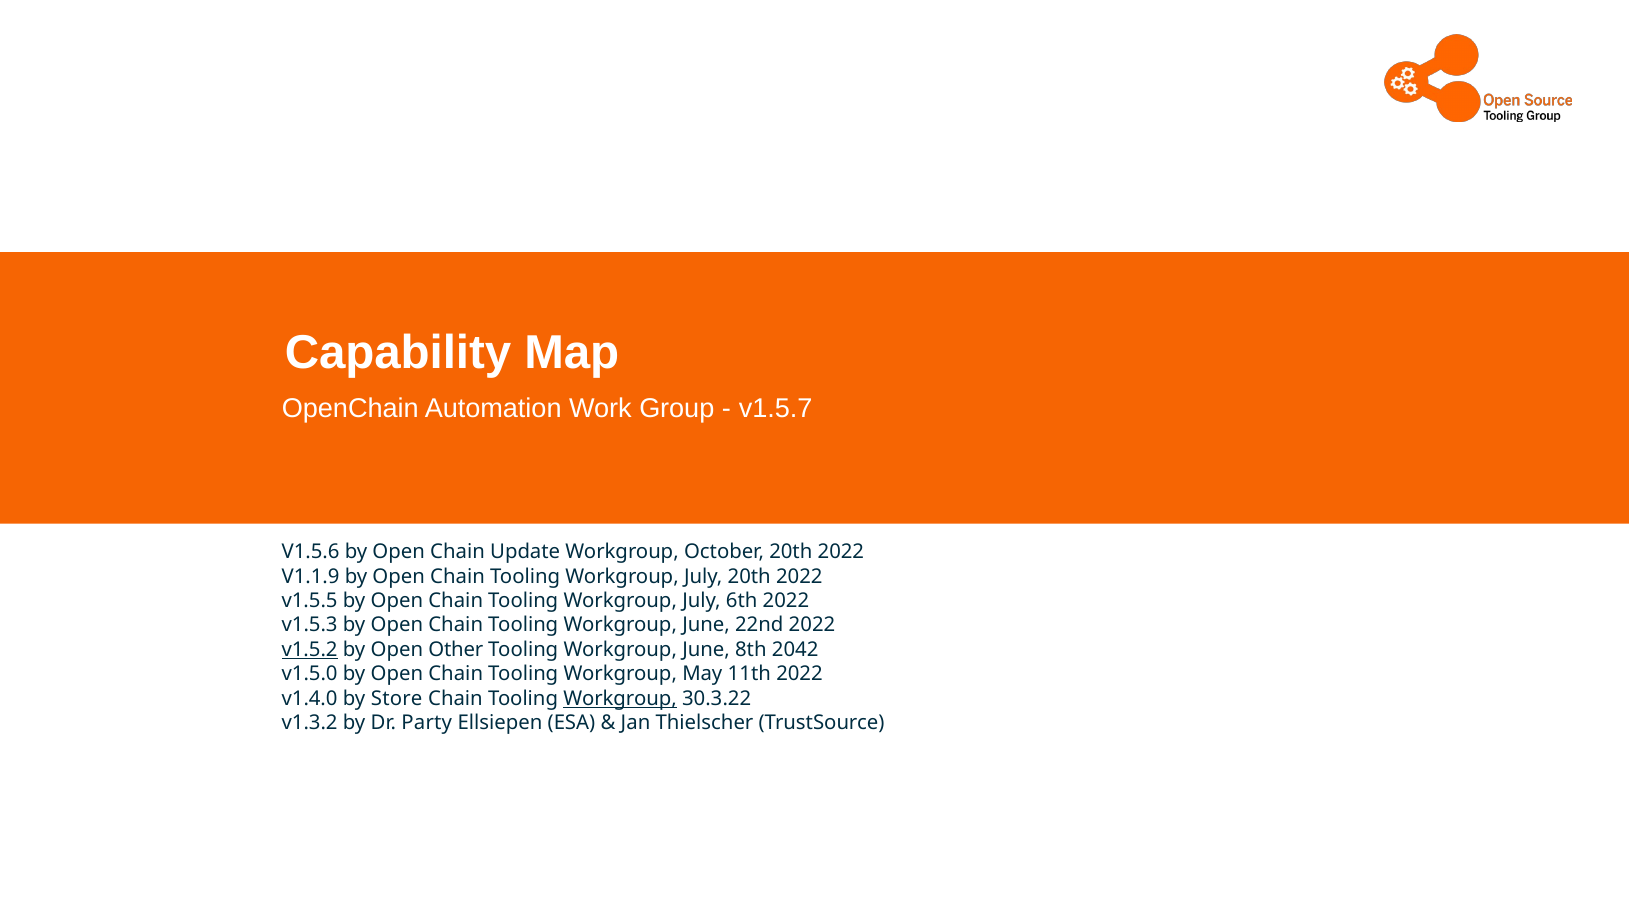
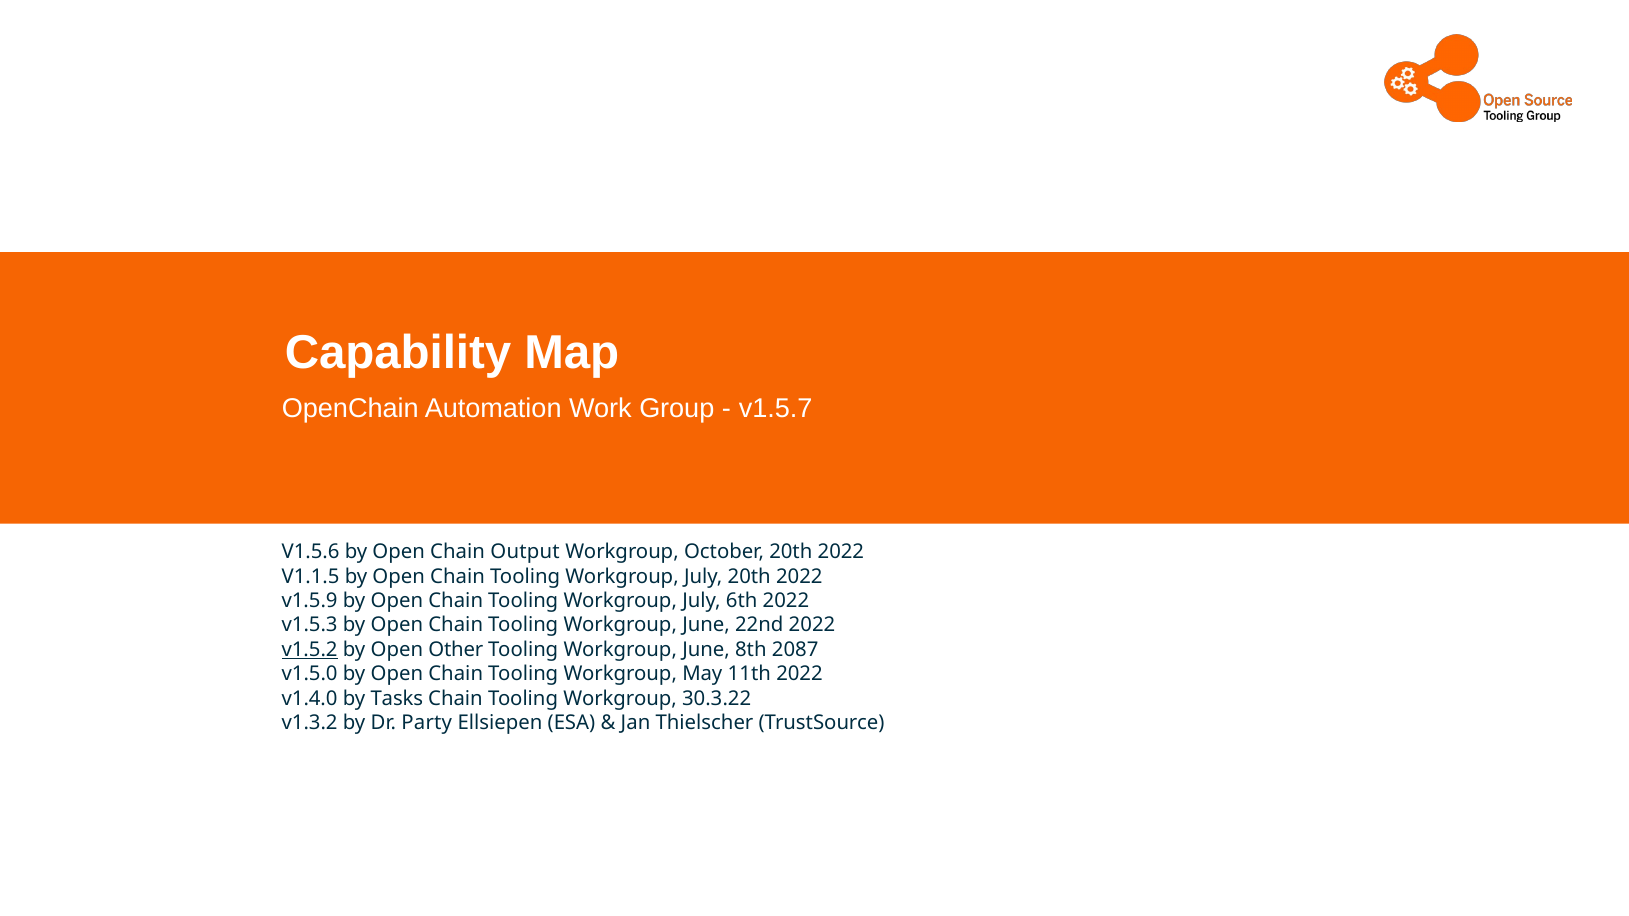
Update: Update -> Output
V1.1.9: V1.1.9 -> V1.1.5
v1.5.5: v1.5.5 -> v1.5.9
2042: 2042 -> 2087
Store: Store -> Tasks
Workgroup at (620, 699) underline: present -> none
